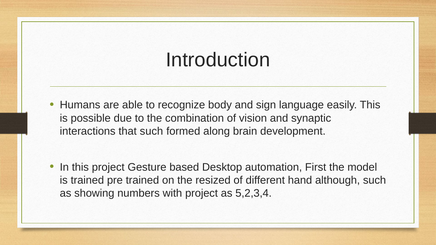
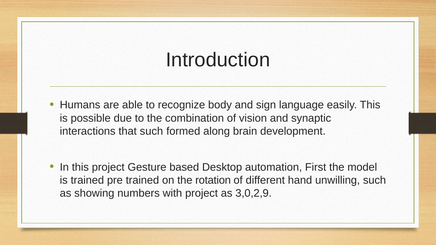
resized: resized -> rotation
although: although -> unwilling
5,2,3,4: 5,2,3,4 -> 3,0,2,9
